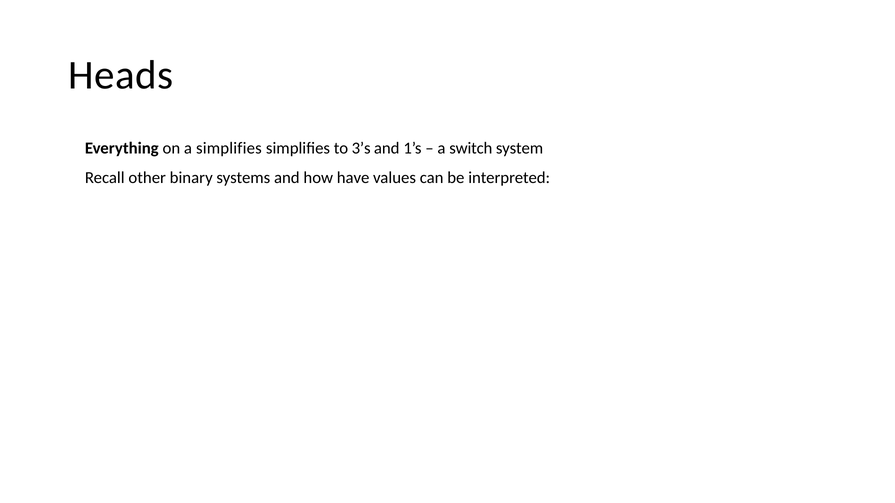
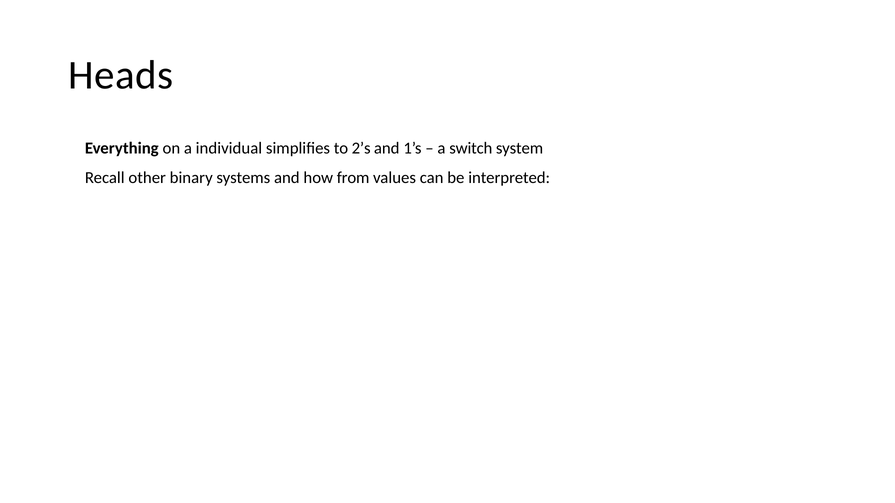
a simplifies: simplifies -> individual
3’s: 3’s -> 2’s
have: have -> from
